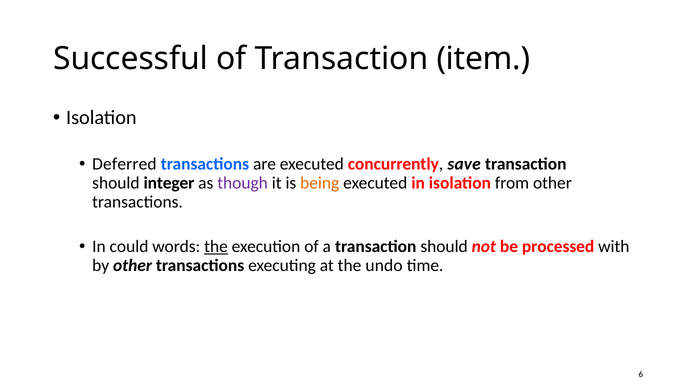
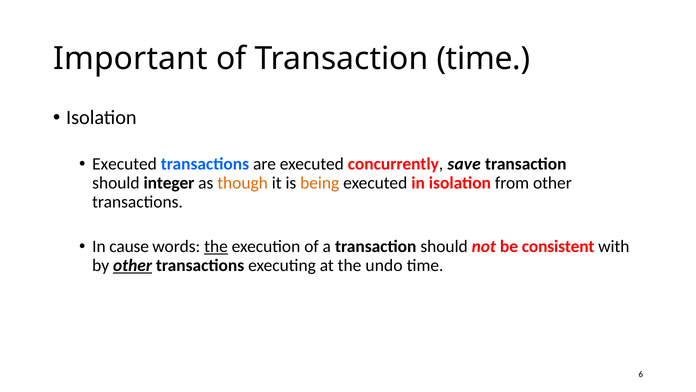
Successful: Successful -> Important
Transaction item: item -> time
Deferred at (124, 164): Deferred -> Executed
though colour: purple -> orange
could: could -> cause
processed: processed -> consistent
other at (133, 265) underline: none -> present
